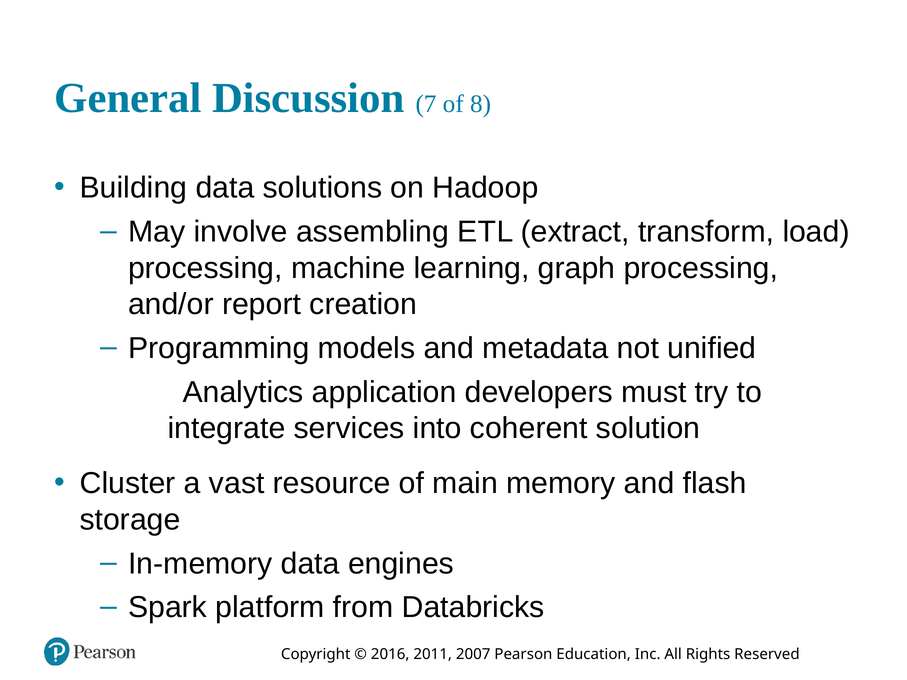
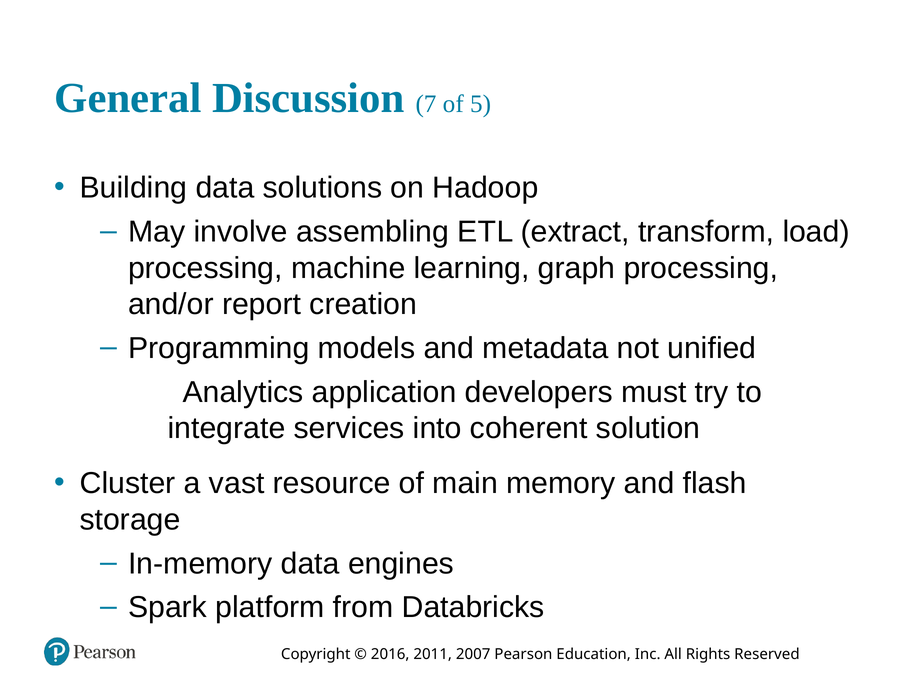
8: 8 -> 5
